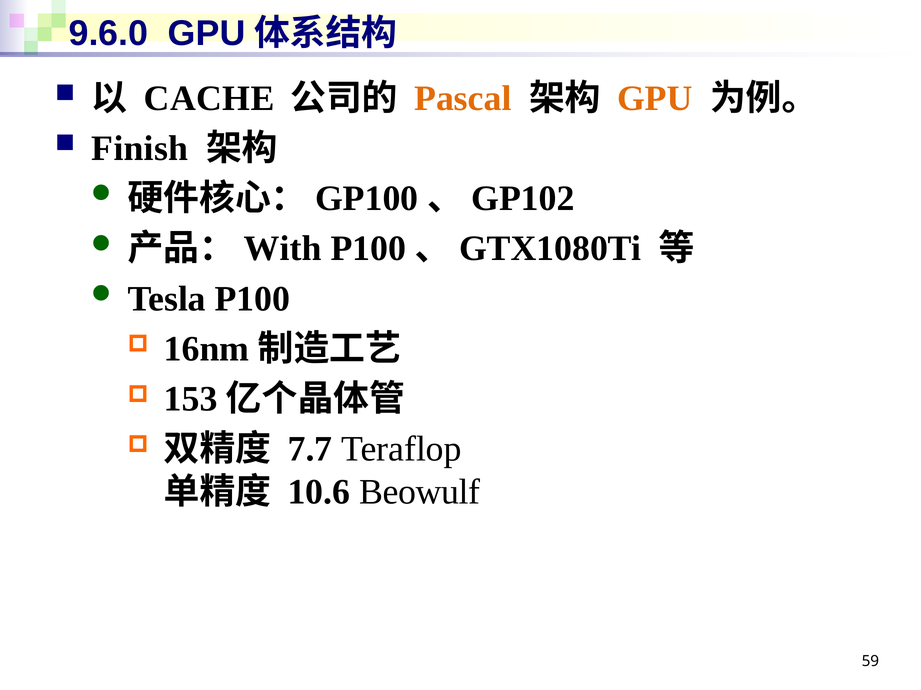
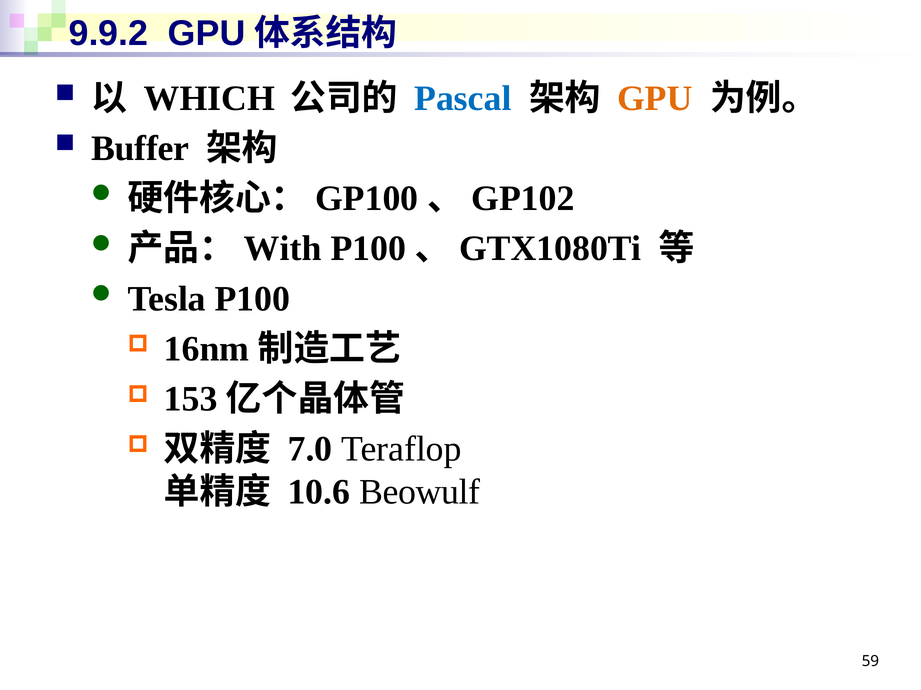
9.6.0: 9.6.0 -> 9.9.2
CACHE: CACHE -> WHICH
Pascal colour: orange -> blue
Finish: Finish -> Buffer
7.7: 7.7 -> 7.0
